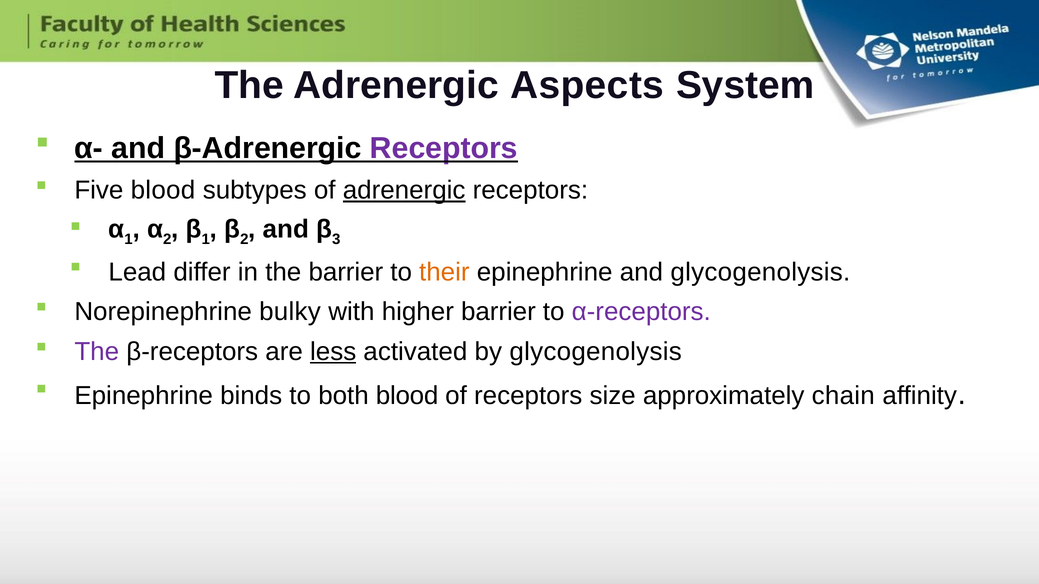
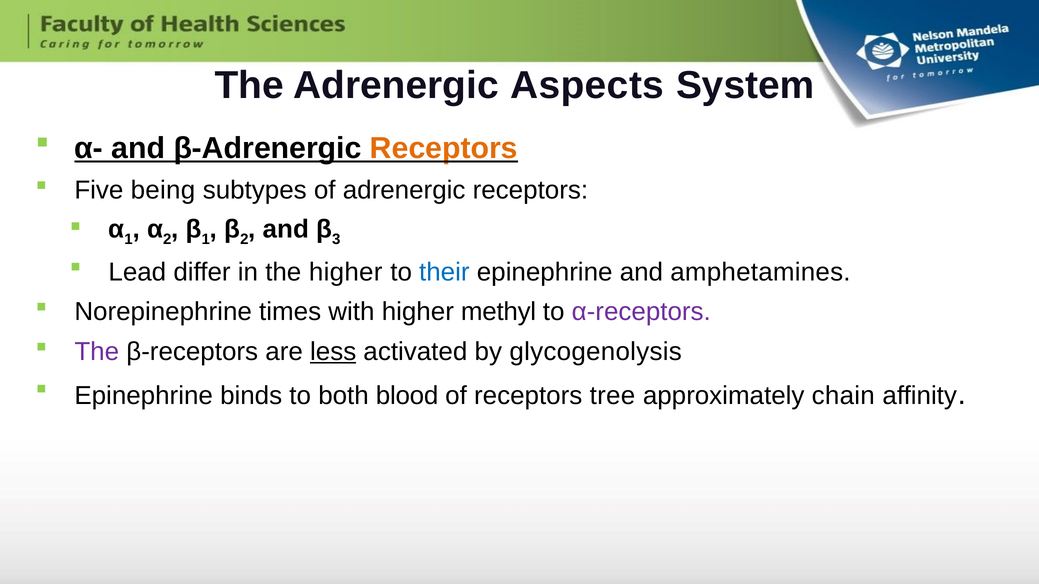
Receptors at (444, 148) colour: purple -> orange
Five blood: blood -> being
adrenergic at (404, 190) underline: present -> none
the barrier: barrier -> higher
their colour: orange -> blue
and glycogenolysis: glycogenolysis -> amphetamines
bulky: bulky -> times
higher barrier: barrier -> methyl
size: size -> tree
